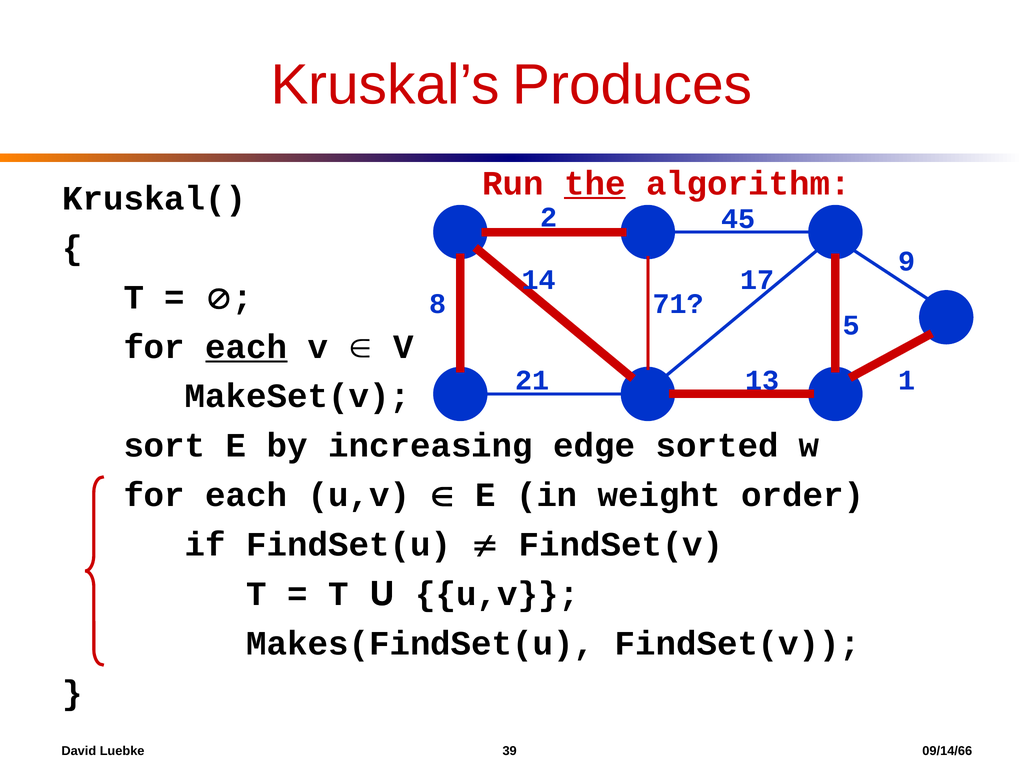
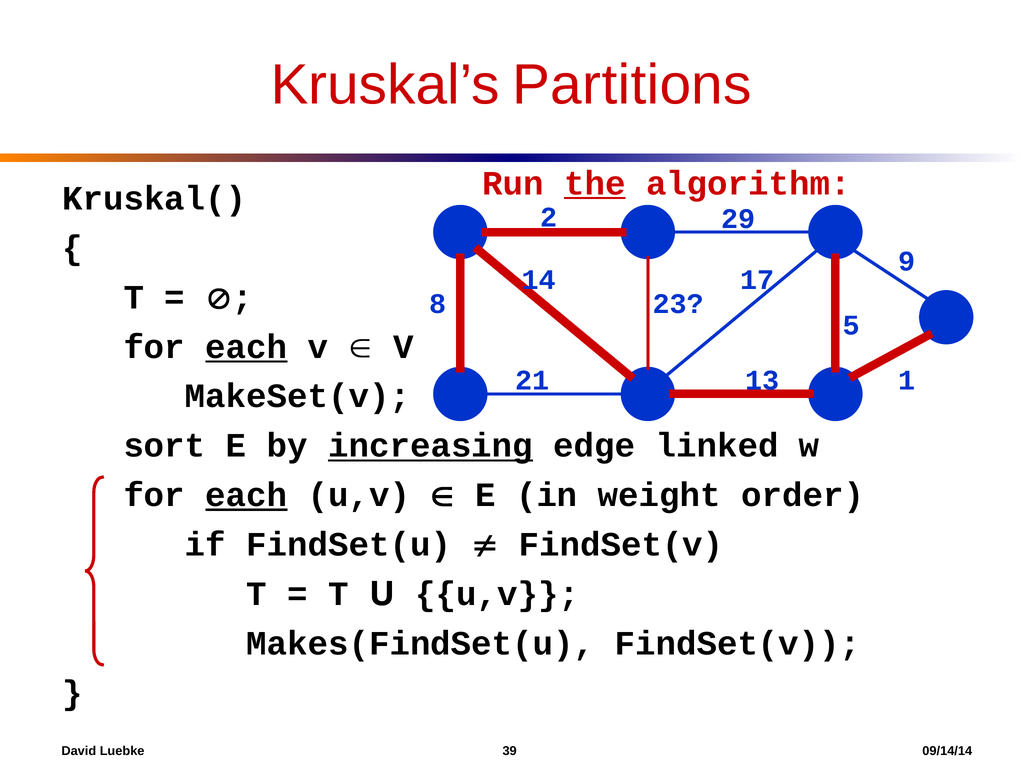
Produces: Produces -> Partitions
45: 45 -> 29
71: 71 -> 23
increasing underline: none -> present
sorted: sorted -> linked
each at (246, 495) underline: none -> present
09/14/66: 09/14/66 -> 09/14/14
